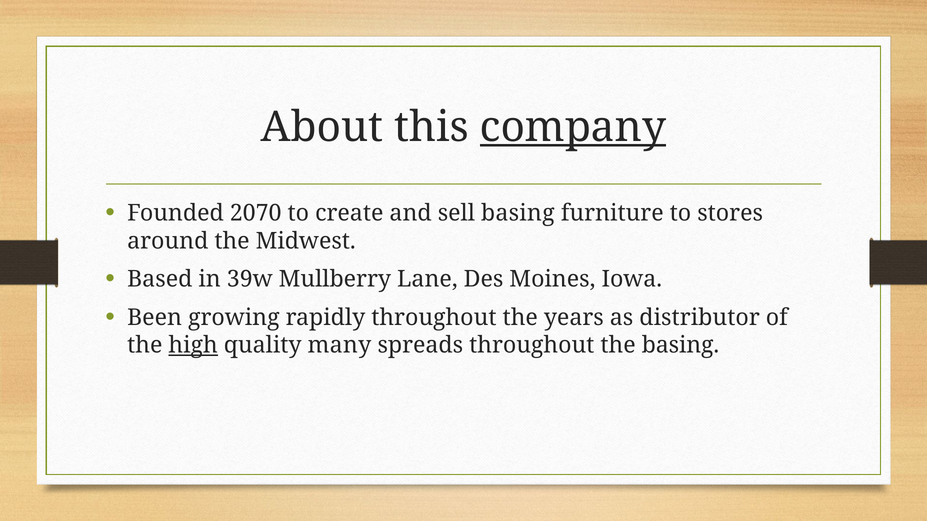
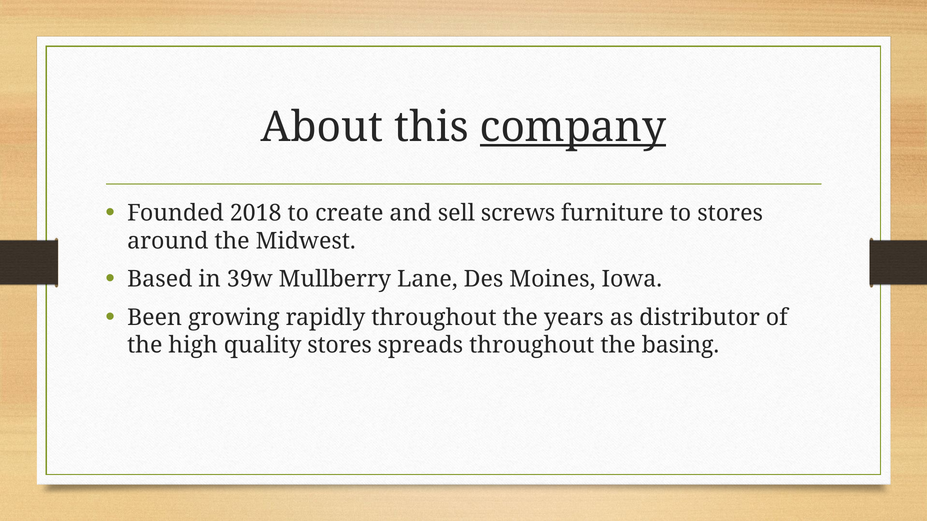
2070: 2070 -> 2018
sell basing: basing -> screws
high underline: present -> none
quality many: many -> stores
